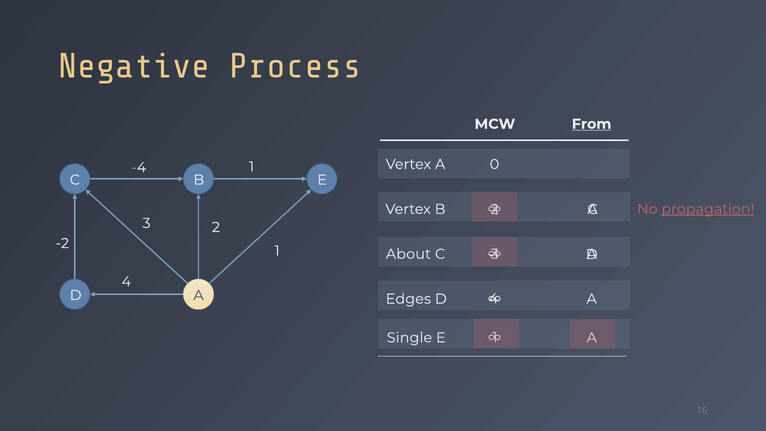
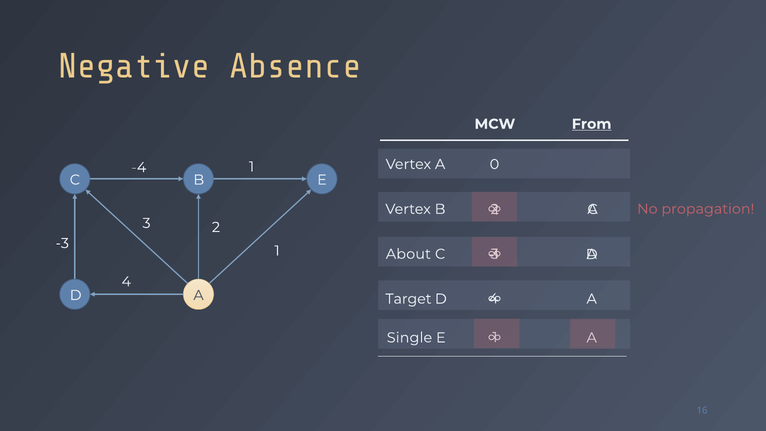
Process: Process -> Absence
propagation underline: present -> none
-2: -2 -> -3
Edges: Edges -> Target
